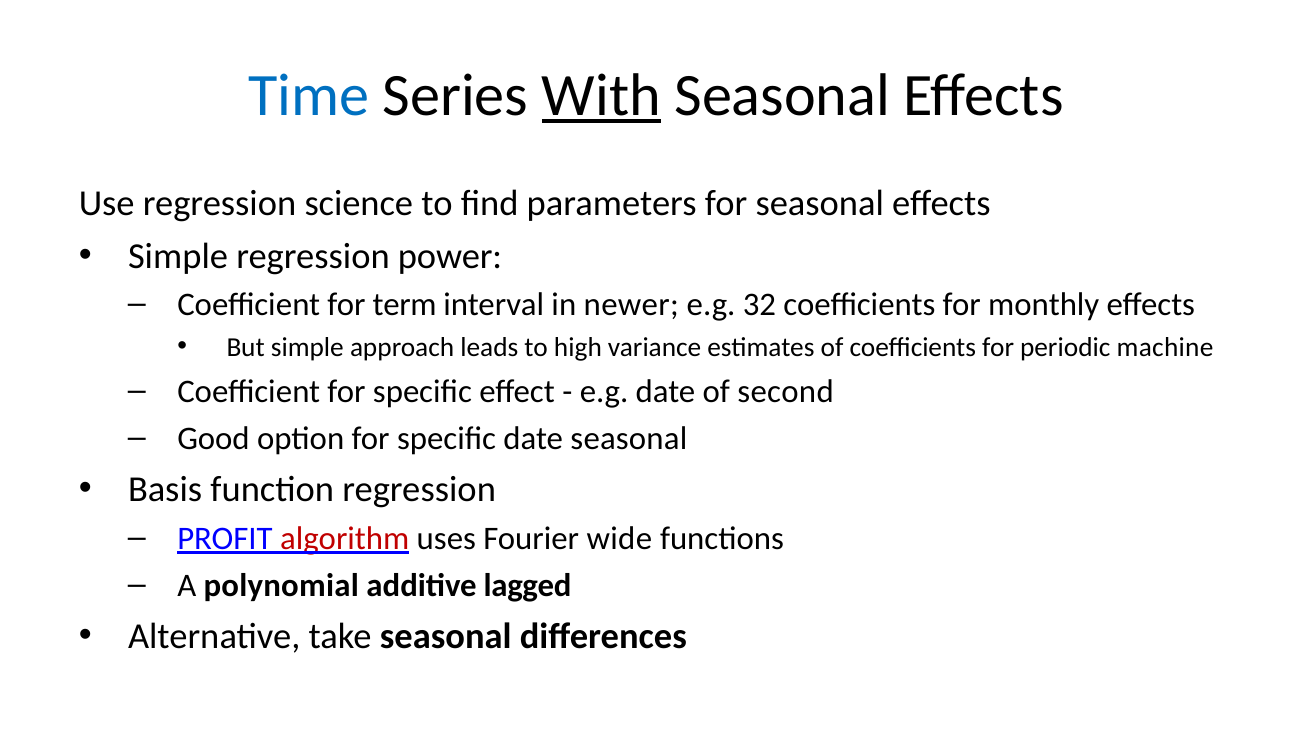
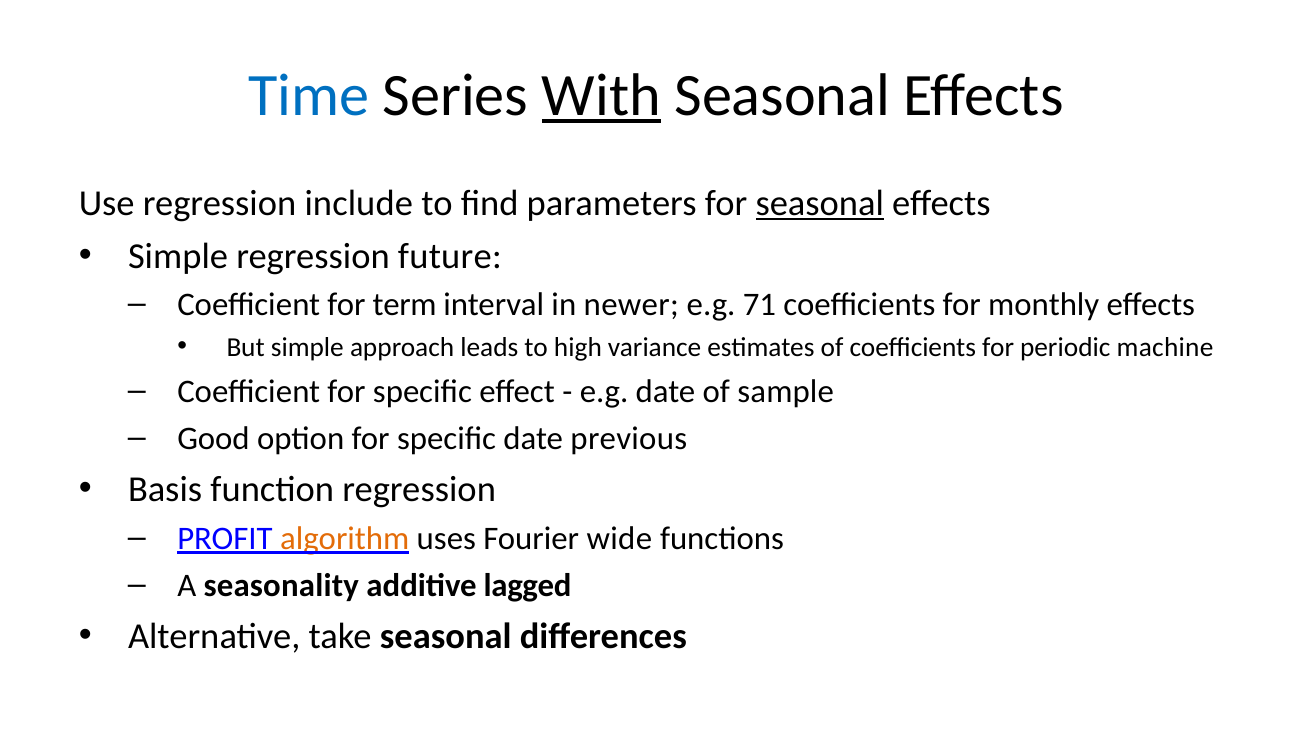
science: science -> include
seasonal at (820, 203) underline: none -> present
power: power -> future
32: 32 -> 71
second: second -> sample
date seasonal: seasonal -> previous
algorithm colour: red -> orange
polynomial: polynomial -> seasonality
